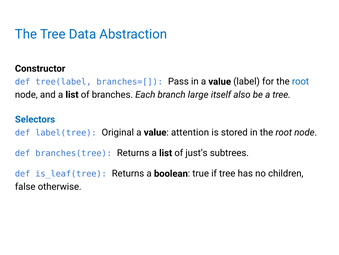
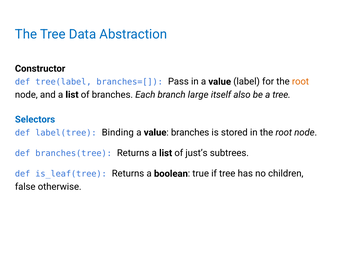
root at (300, 81) colour: blue -> orange
Original: Original -> Binding
value attention: attention -> branches
